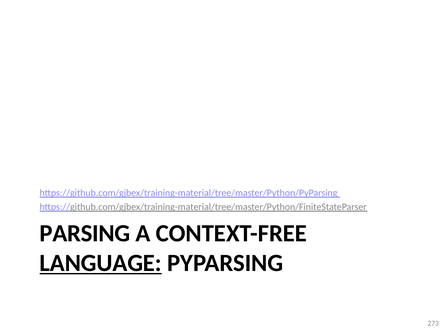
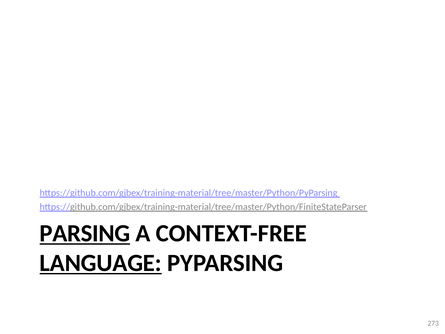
PARSING underline: none -> present
